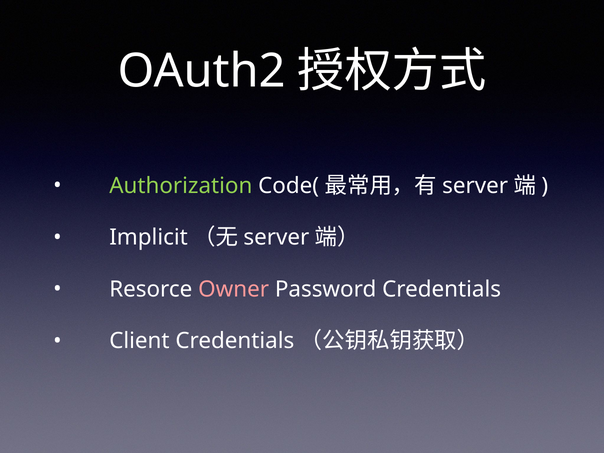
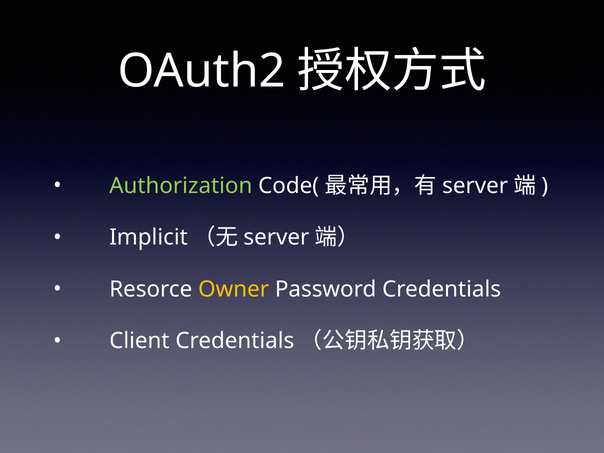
Owner colour: pink -> yellow
